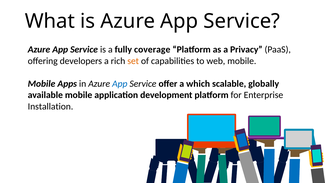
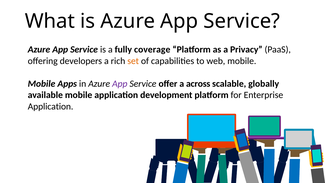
App at (120, 84) colour: blue -> purple
which: which -> across
Installation at (51, 106): Installation -> Application
